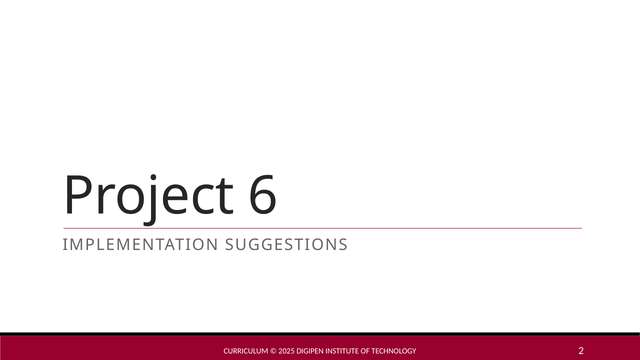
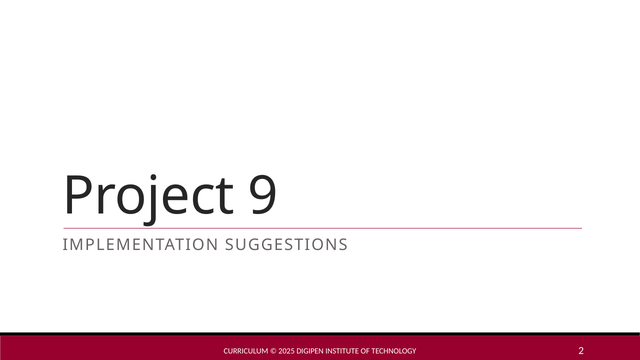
6: 6 -> 9
